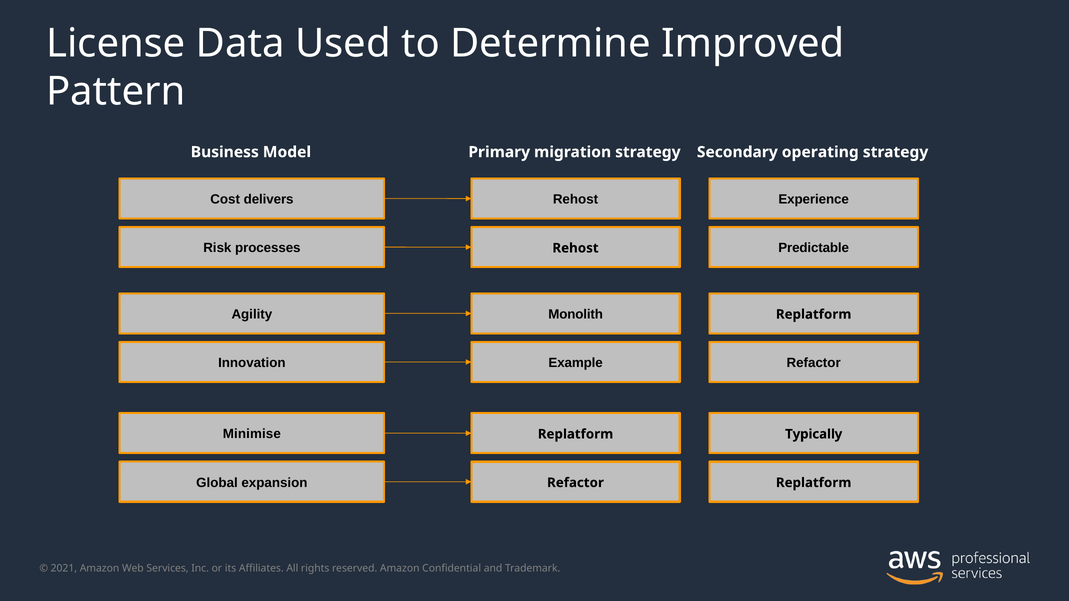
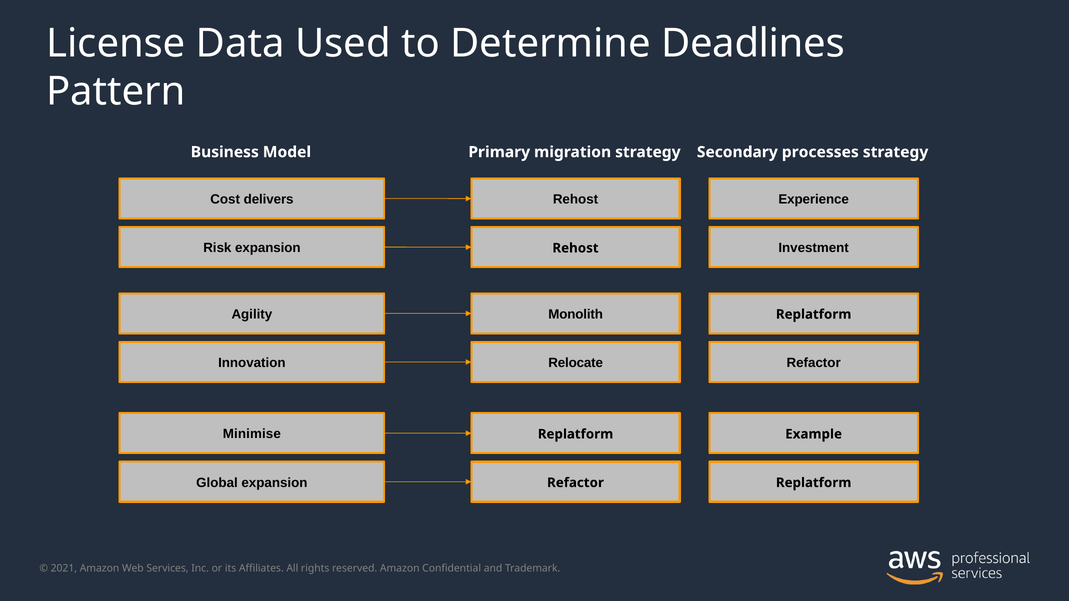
Improved: Improved -> Deadlines
operating: operating -> processes
Risk processes: processes -> expansion
Predictable: Predictable -> Investment
Example: Example -> Relocate
Typically: Typically -> Example
